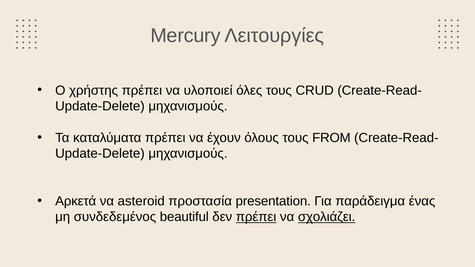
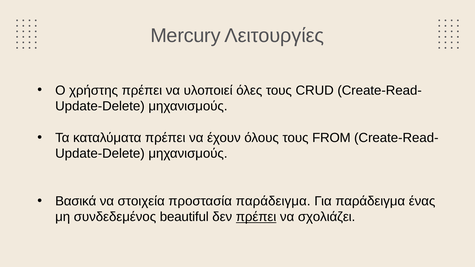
Αρκετά: Αρκετά -> Βασικά
asteroid: asteroid -> στοιχεία
προστασία presentation: presentation -> παράδειγμα
σχολιάζει underline: present -> none
